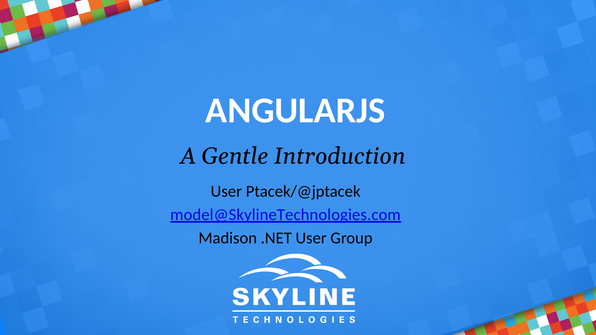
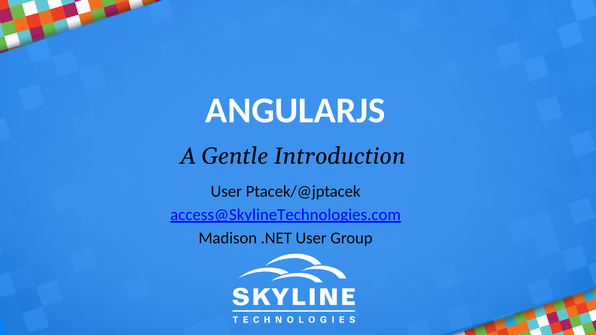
model@SkylineTechnologies.com: model@SkylineTechnologies.com -> access@SkylineTechnologies.com
